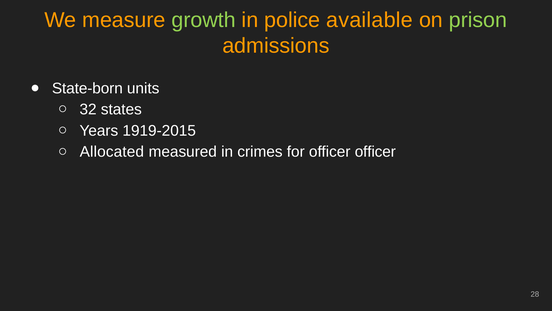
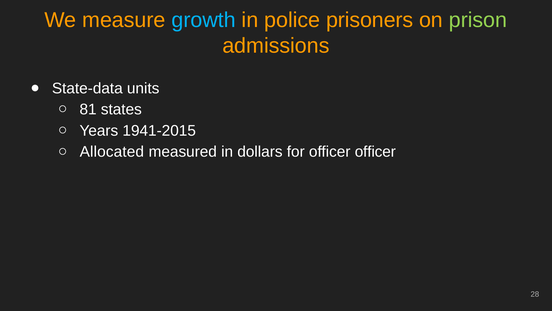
growth colour: light green -> light blue
available: available -> prisoners
State-born: State-born -> State-data
32: 32 -> 81
1919-2015: 1919-2015 -> 1941-2015
crimes: crimes -> dollars
